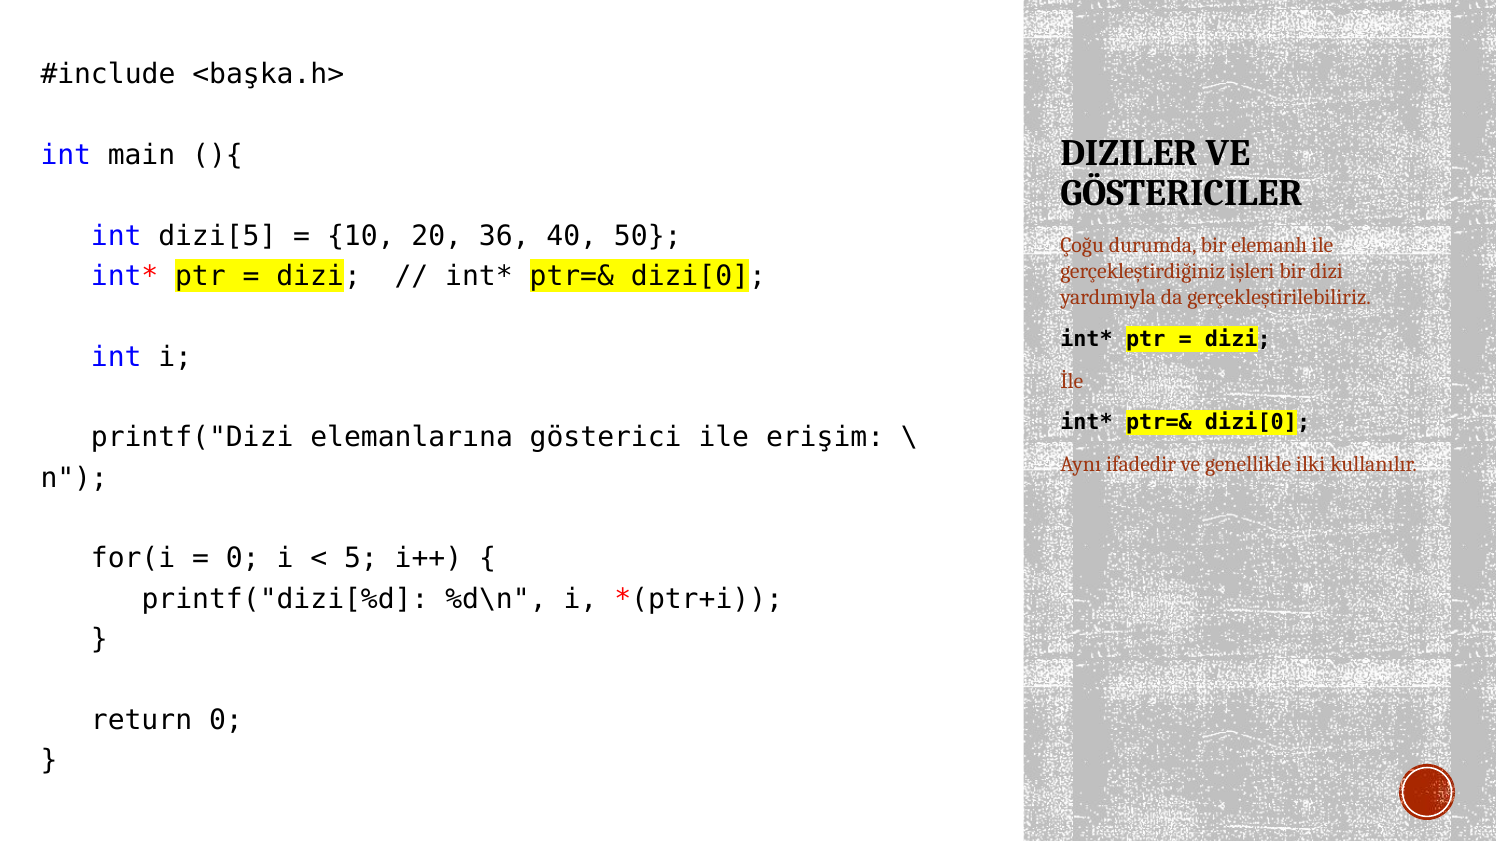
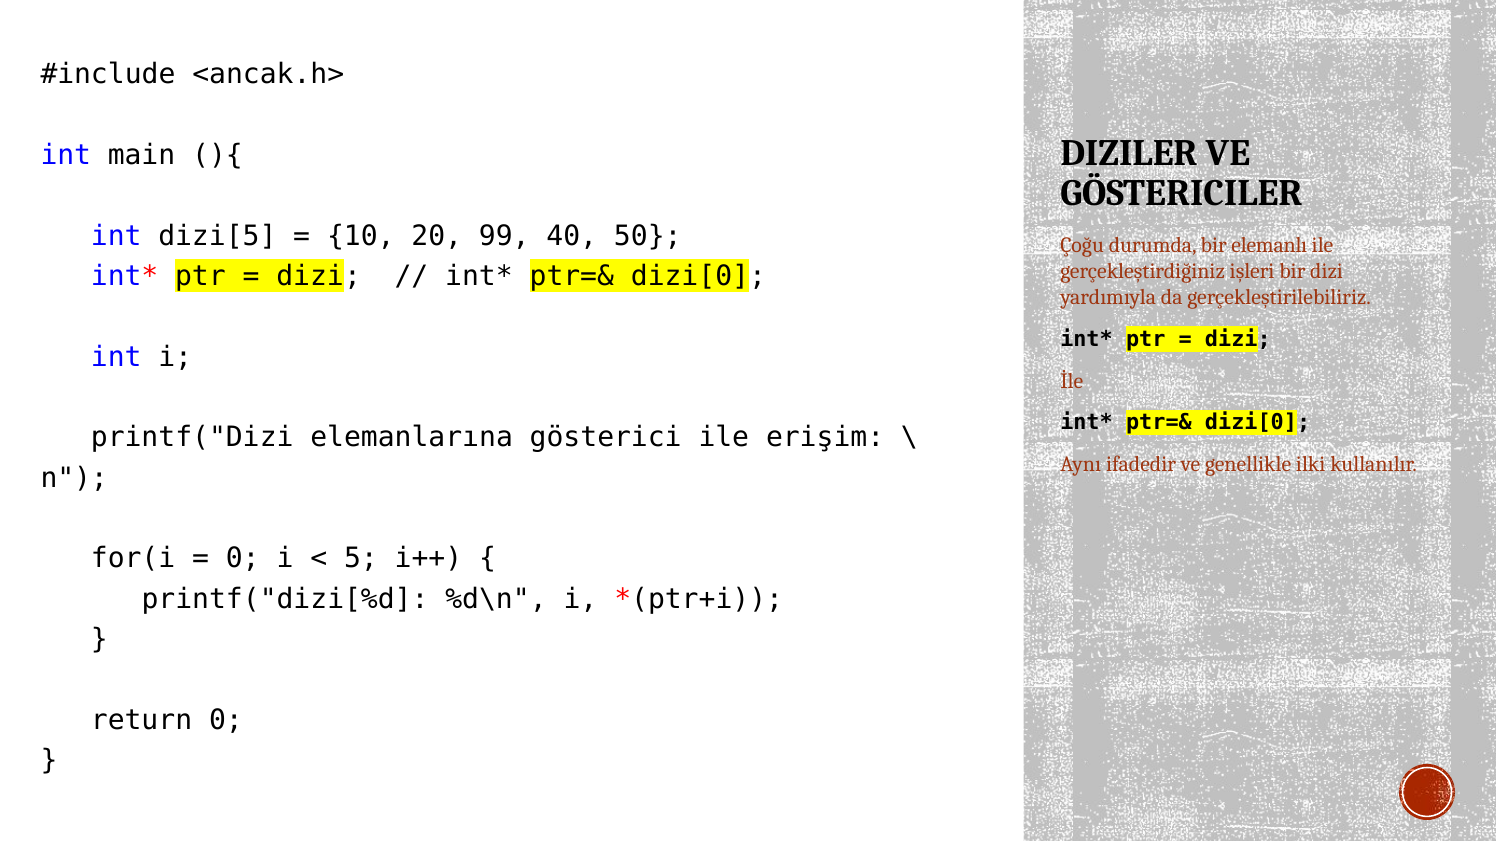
<başka.h>: <başka.h> -> <ancak.h>
36: 36 -> 99
